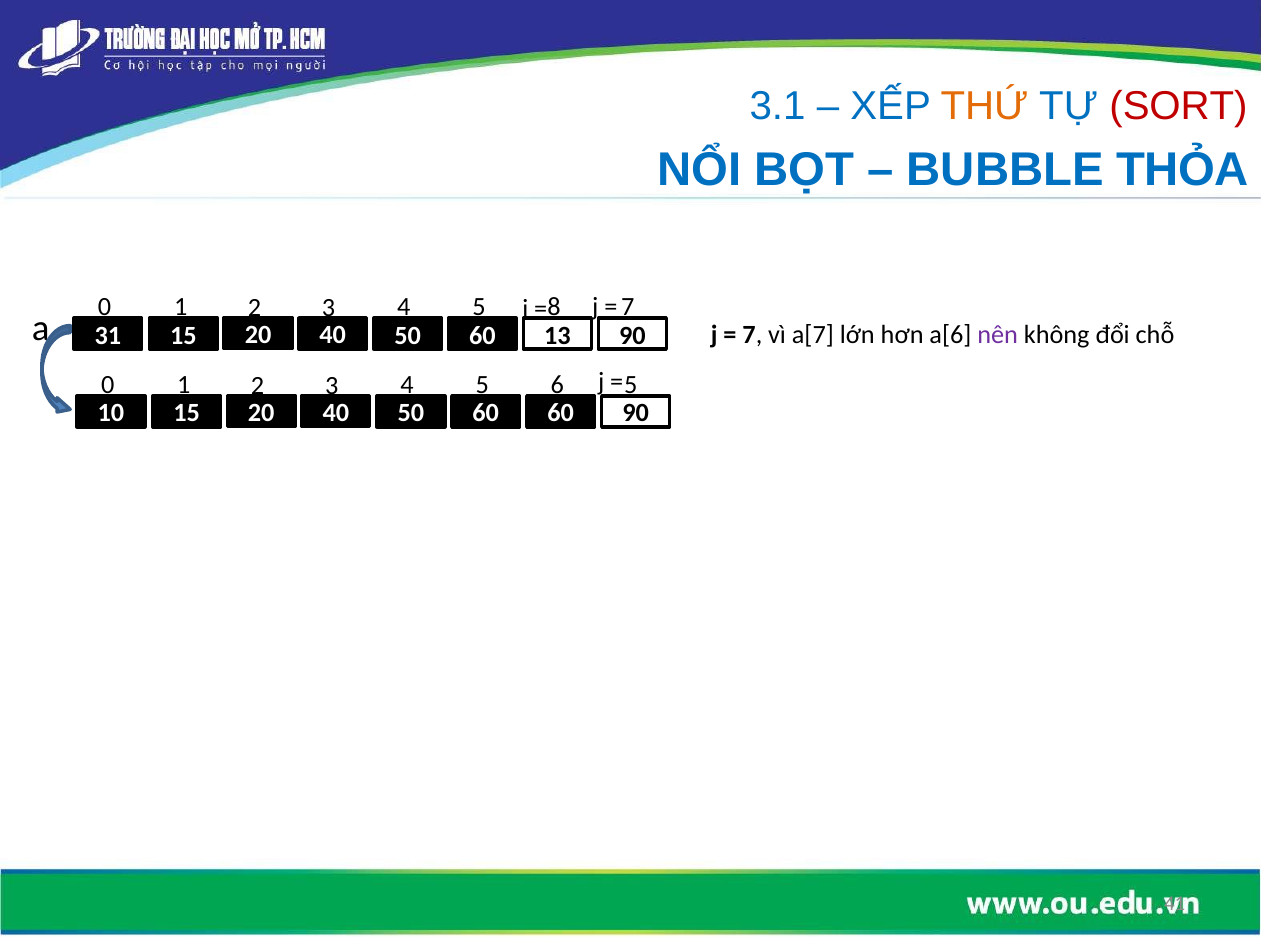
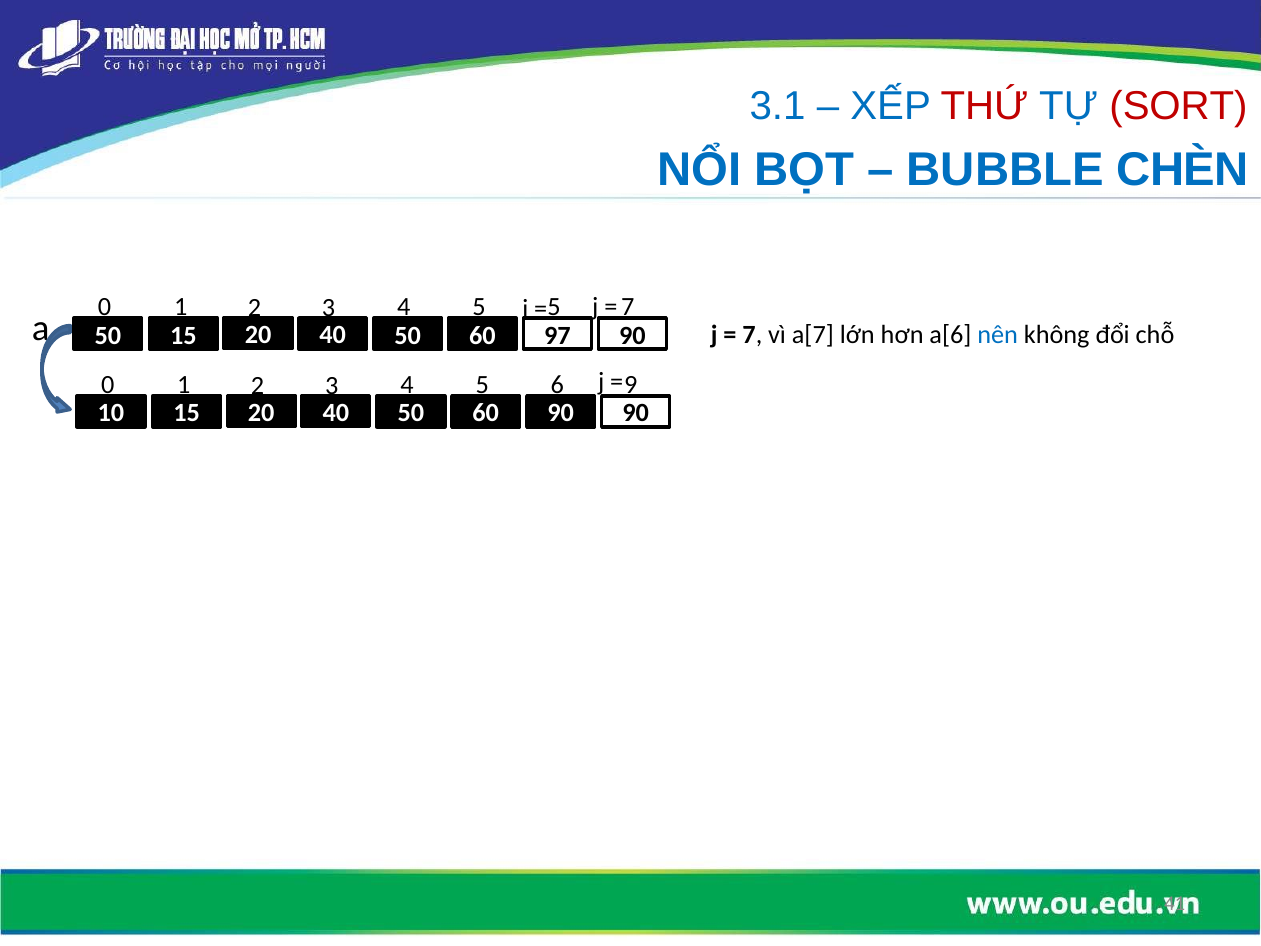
THỨ colour: orange -> red
THỎA: THỎA -> CHÈN
8 at (554, 307): 8 -> 5
31 at (108, 335): 31 -> 50
13: 13 -> 97
nên colour: purple -> blue
5 at (631, 384): 5 -> 9
60 60: 60 -> 90
